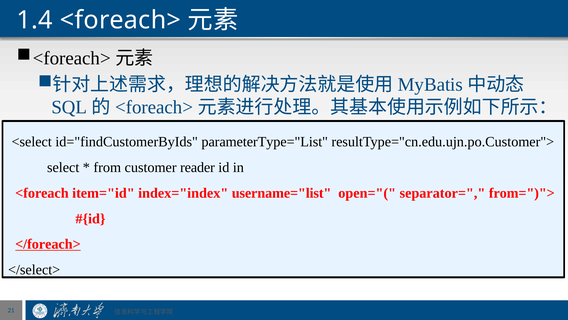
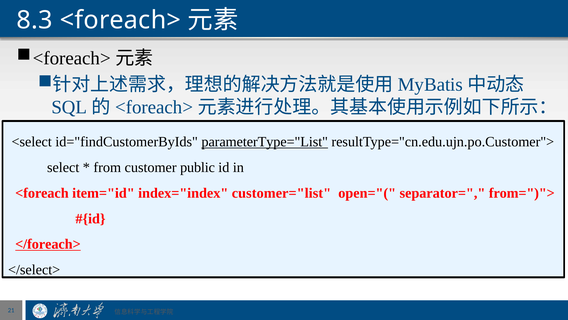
1.4: 1.4 -> 8.3
parameterType="List underline: none -> present
reader: reader -> public
username="list: username="list -> customer="list
